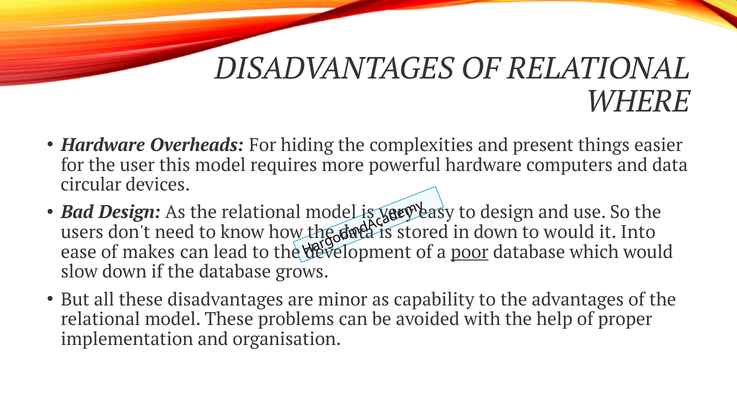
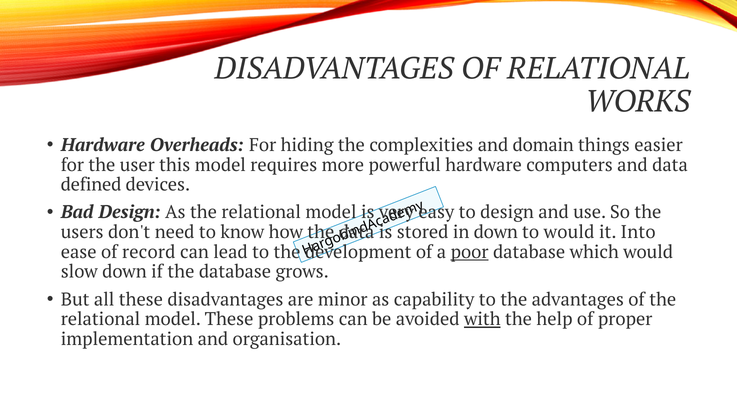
WHERE: WHERE -> WORKS
present: present -> domain
circular: circular -> defined
makes: makes -> record
with underline: none -> present
